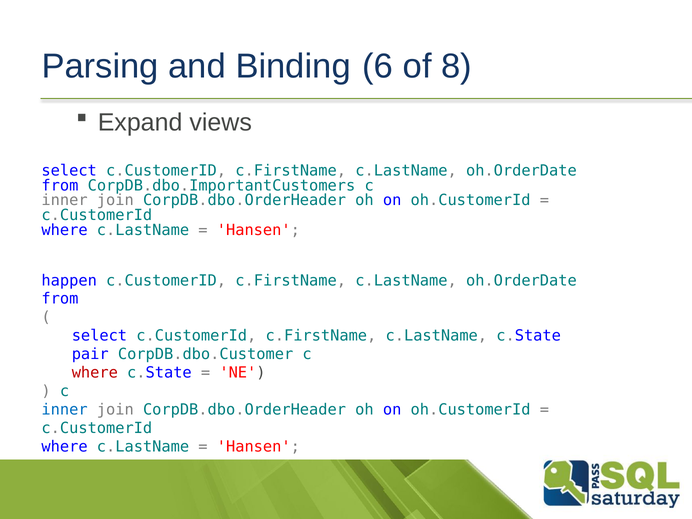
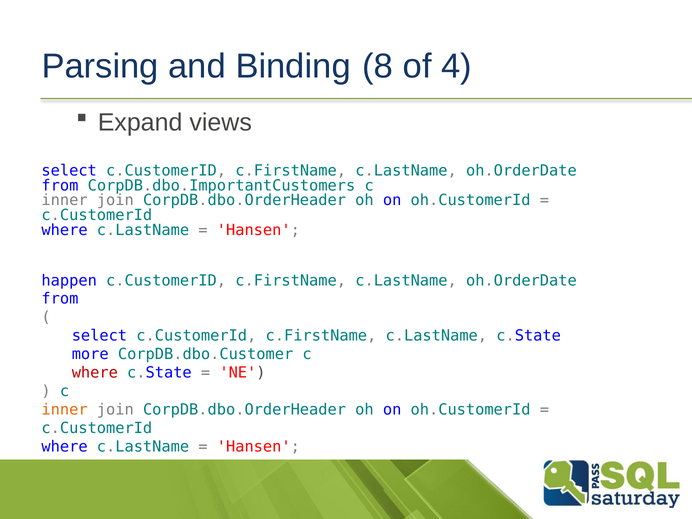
6: 6 -> 8
8: 8 -> 4
pair: pair -> more
inner at (65, 410) colour: blue -> orange
